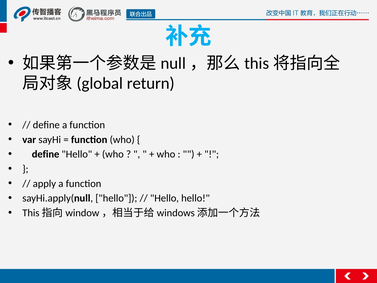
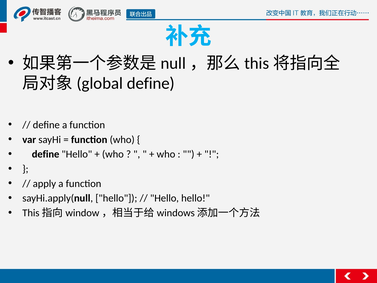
return at (151, 83): return -> define
